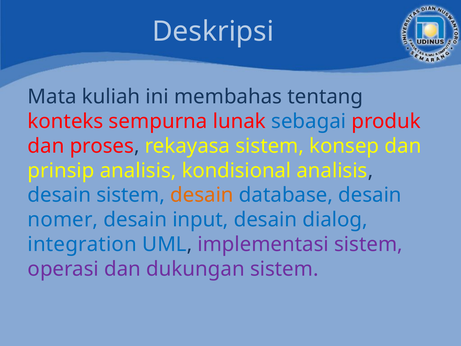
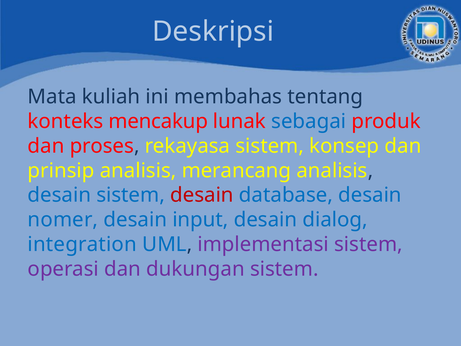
sempurna: sempurna -> mencakup
kondisional: kondisional -> merancang
desain at (202, 195) colour: orange -> red
